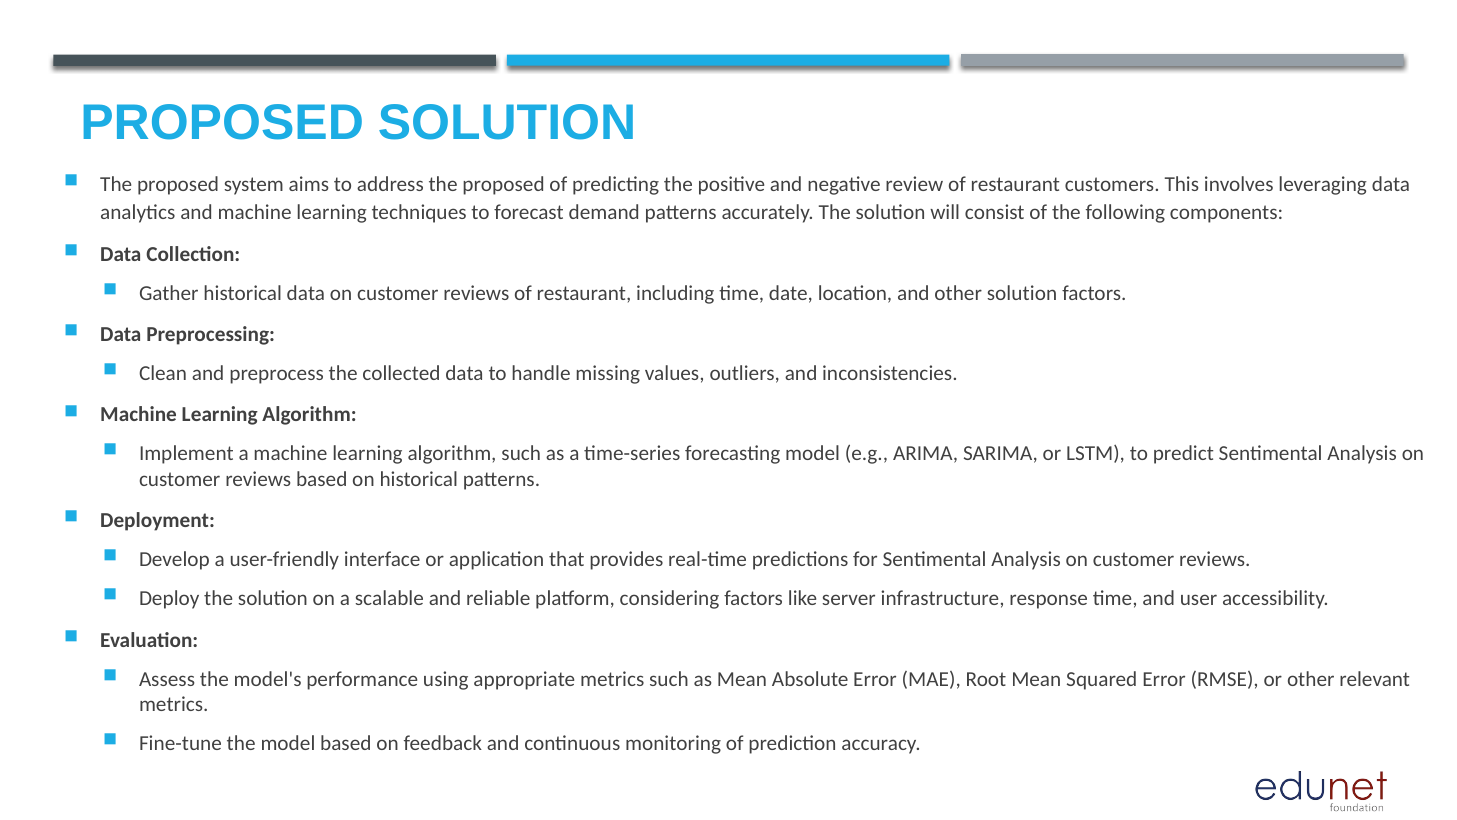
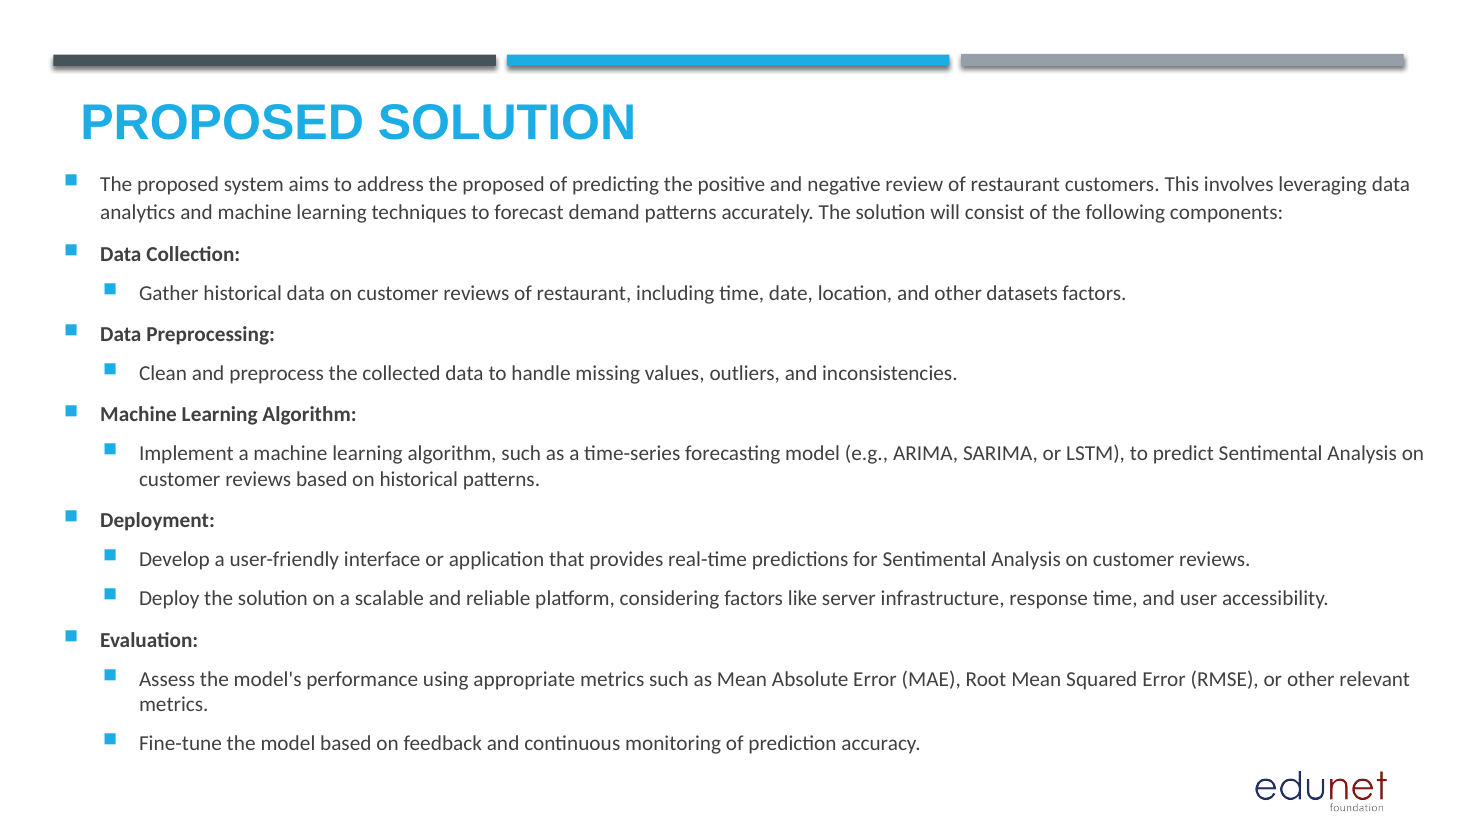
other solution: solution -> datasets
